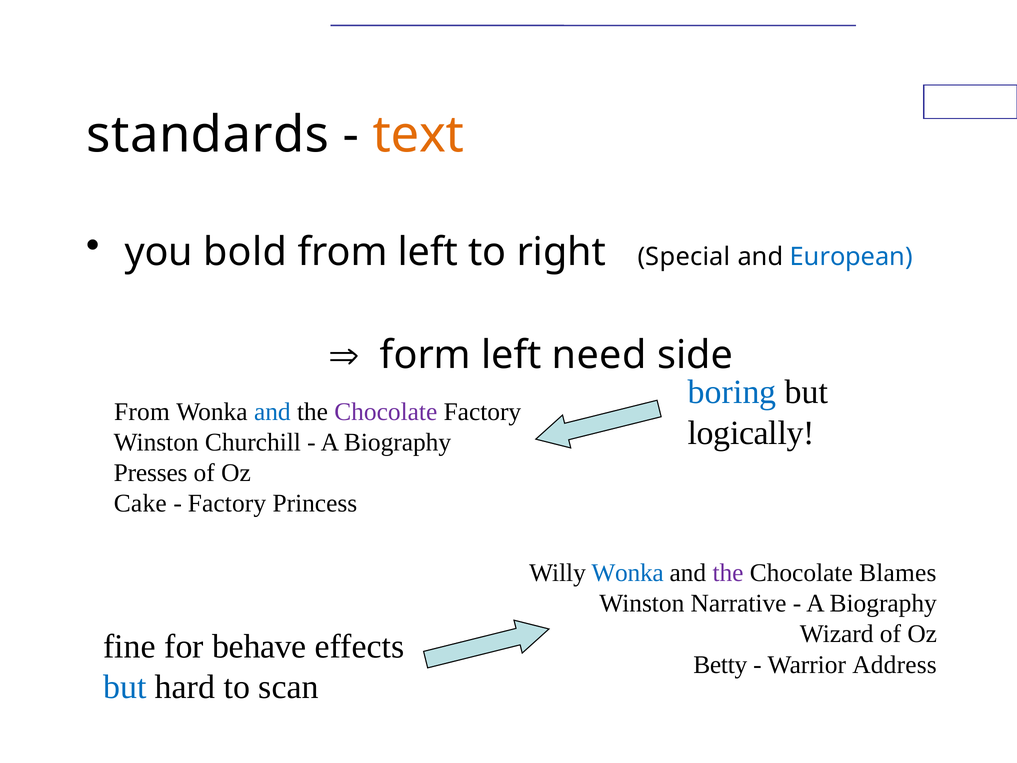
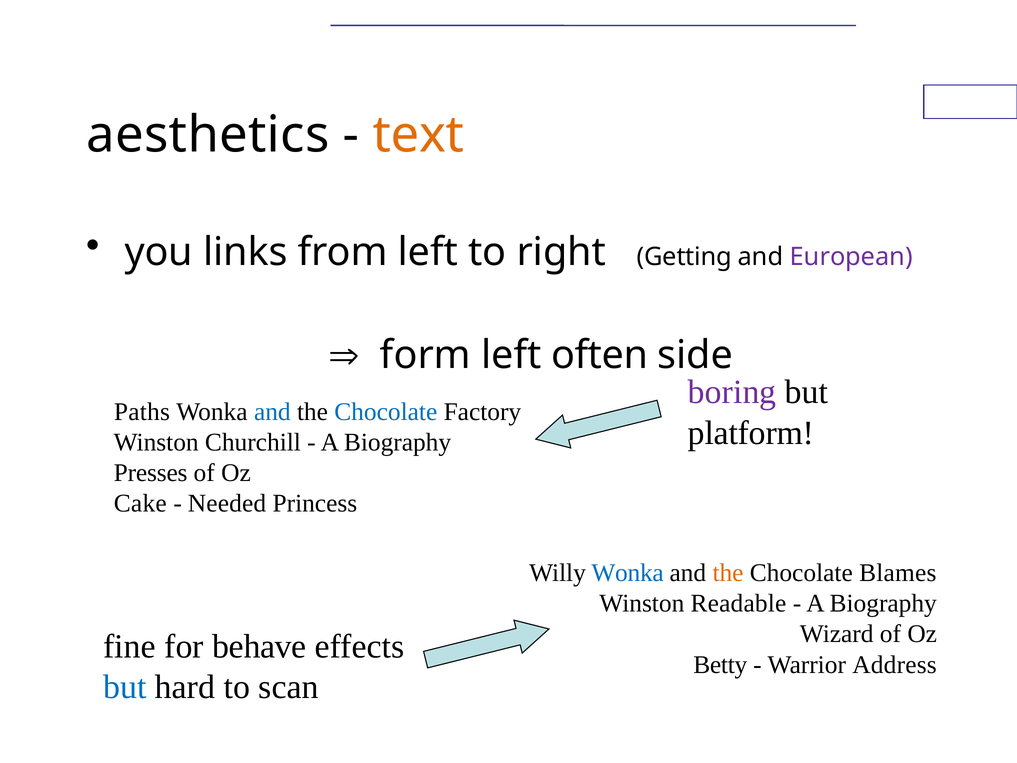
standards: standards -> aesthetics
bold: bold -> links
Special: Special -> Getting
European colour: blue -> purple
need: need -> often
boring colour: blue -> purple
From at (142, 412): From -> Paths
Chocolate at (386, 412) colour: purple -> blue
logically: logically -> platform
Factory at (227, 503): Factory -> Needed
the at (728, 573) colour: purple -> orange
Narrative: Narrative -> Readable
